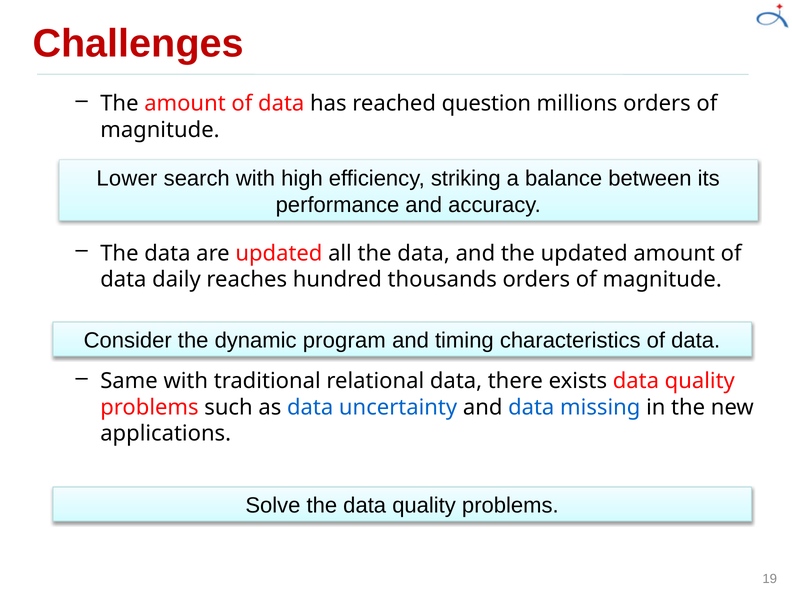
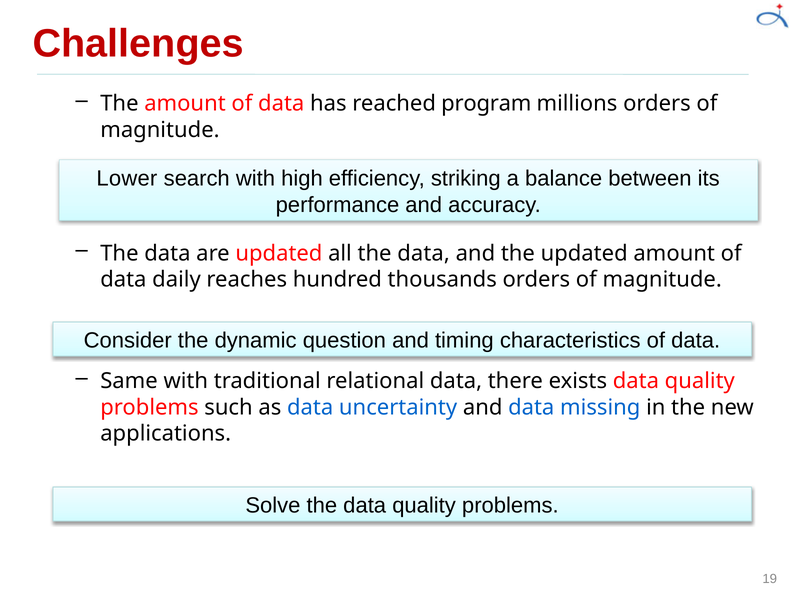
question: question -> program
program: program -> question
